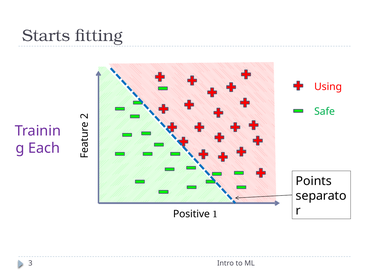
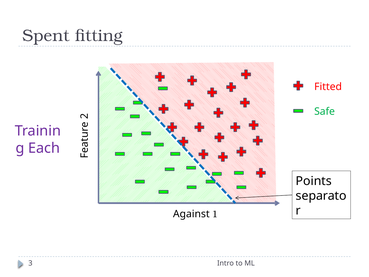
Starts: Starts -> Spent
Using: Using -> Fitted
Positive: Positive -> Against
